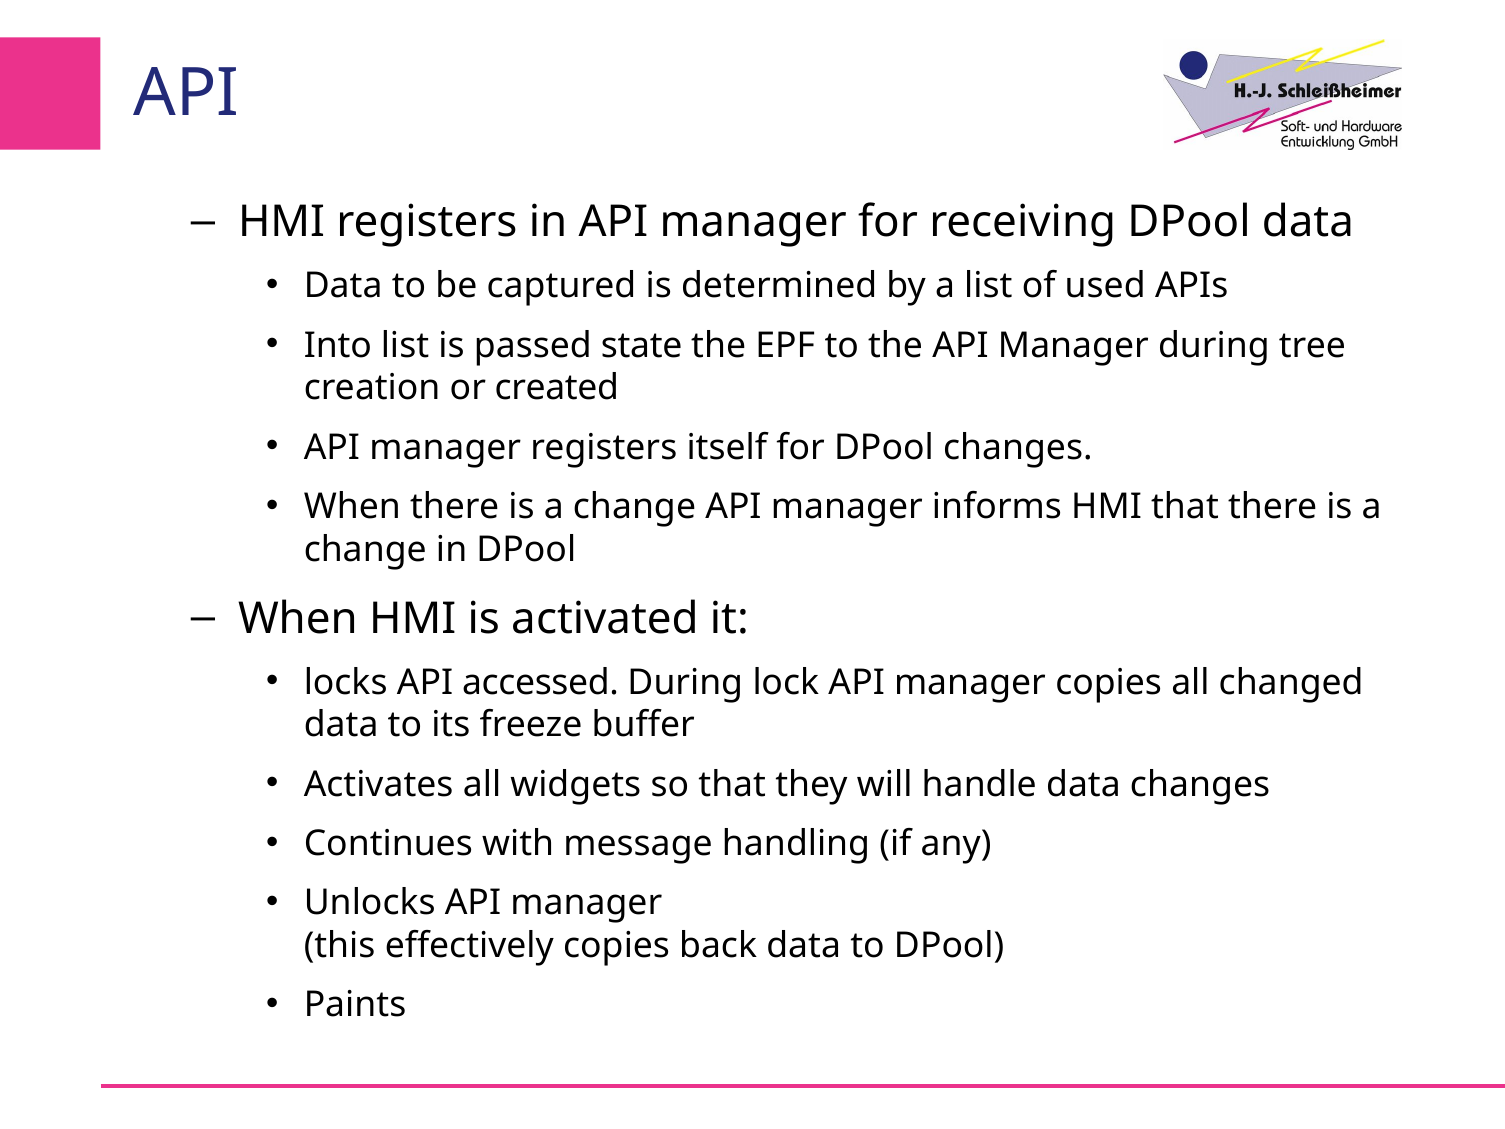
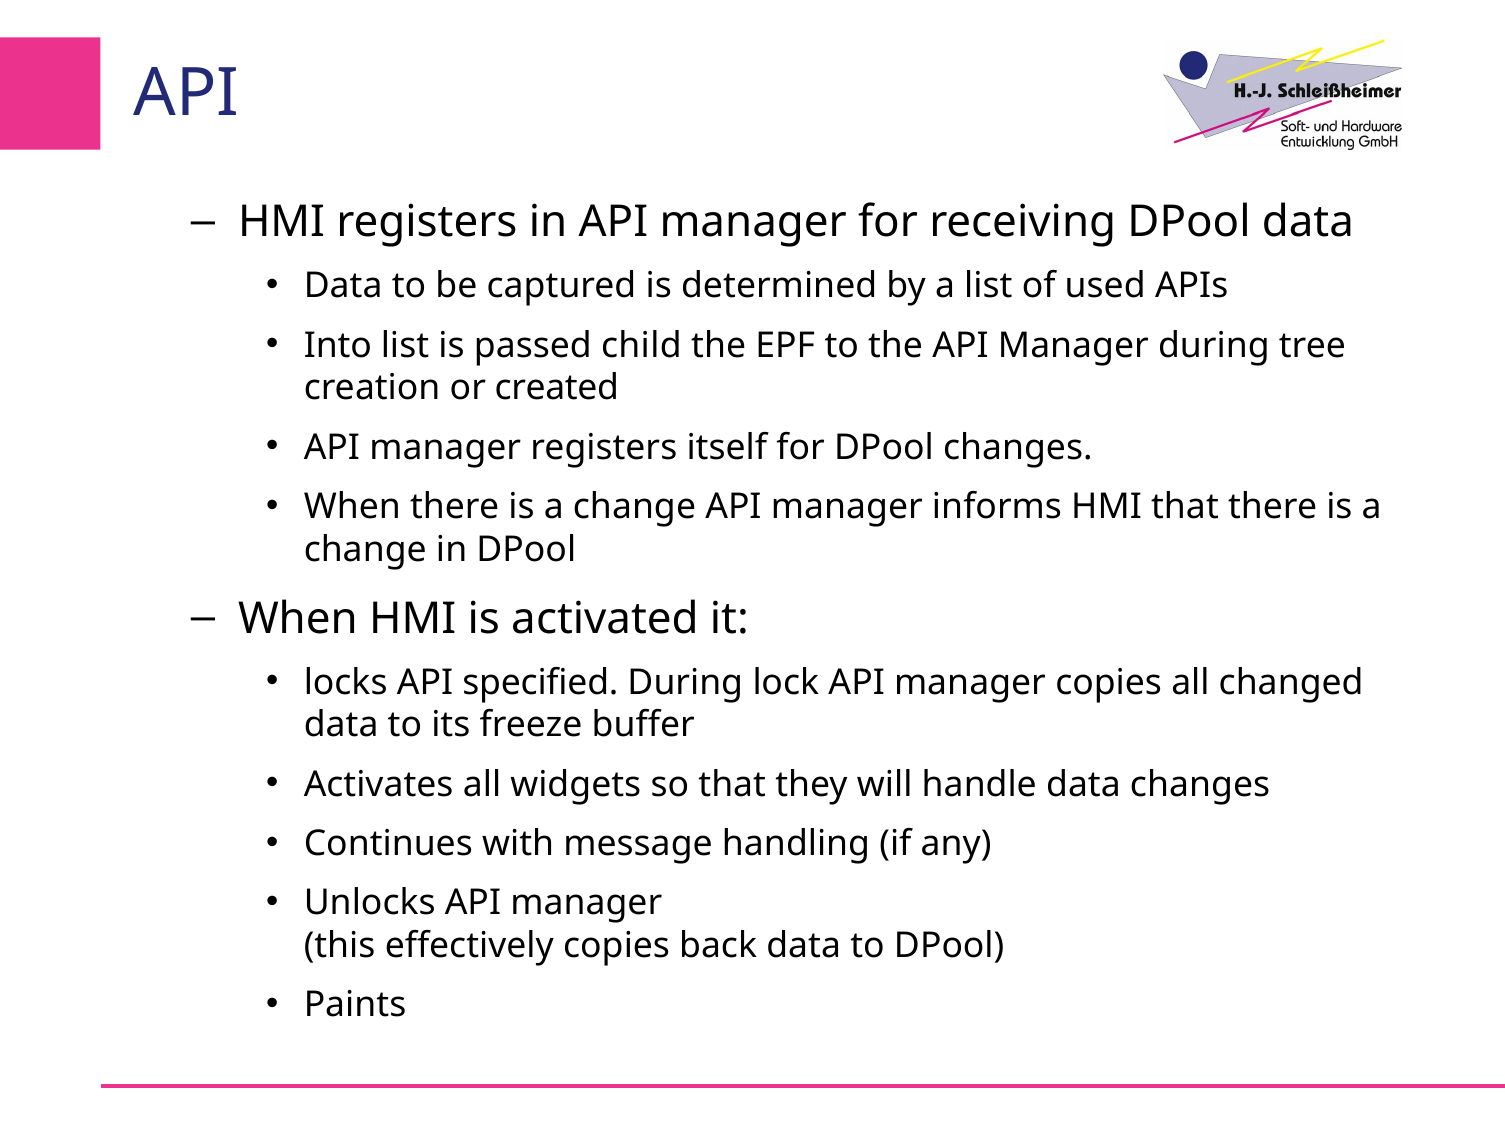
state: state -> child
accessed: accessed -> specified
